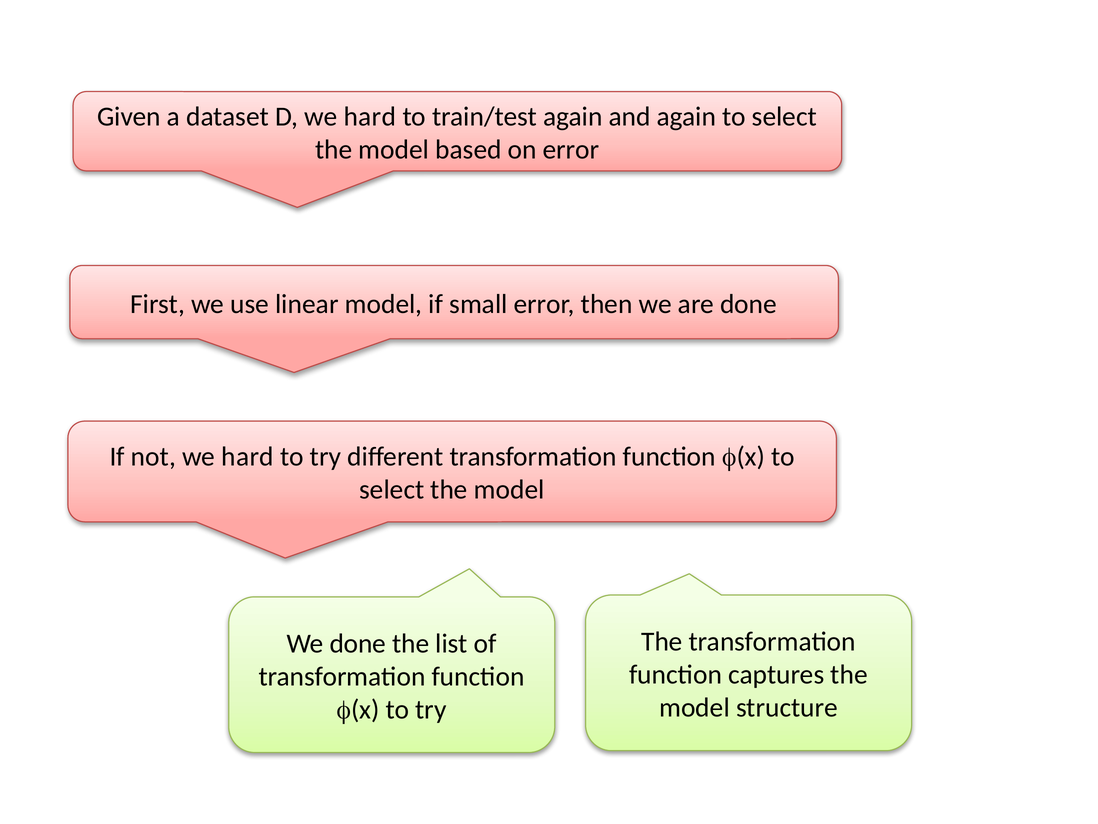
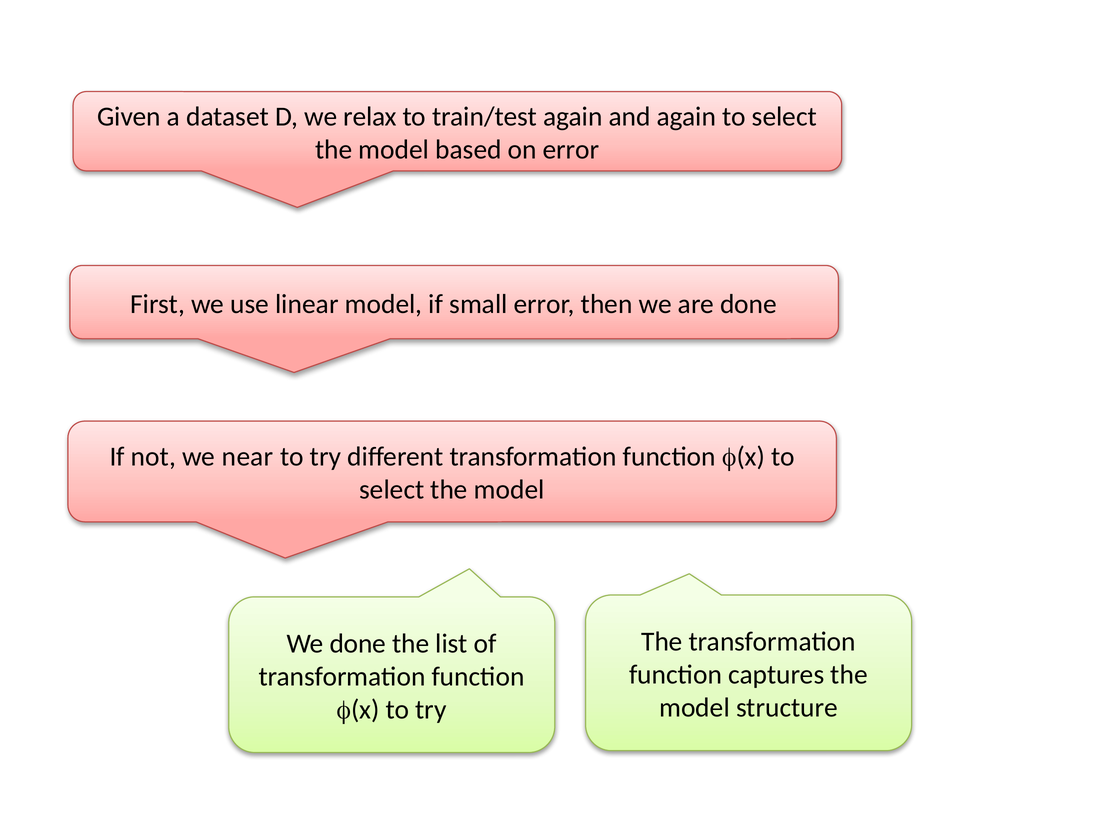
D we hard: hard -> relax
not we hard: hard -> near
